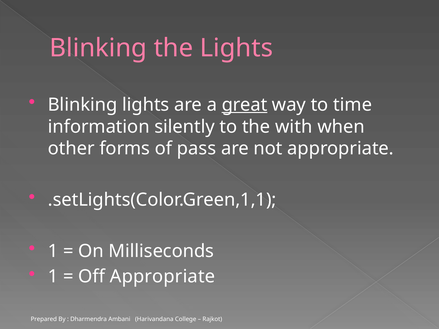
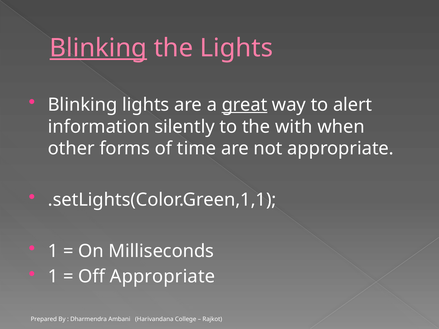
Blinking at (98, 48) underline: none -> present
time: time -> alert
pass: pass -> time
